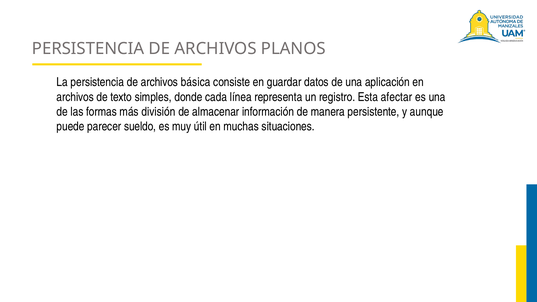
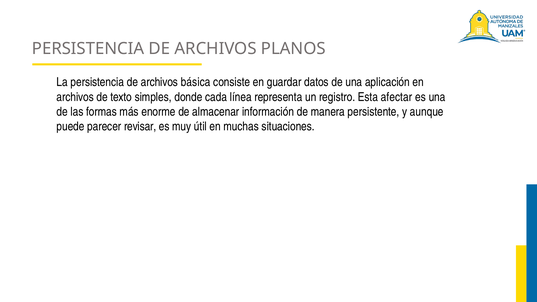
división: división -> enorme
sueldo: sueldo -> revisar
